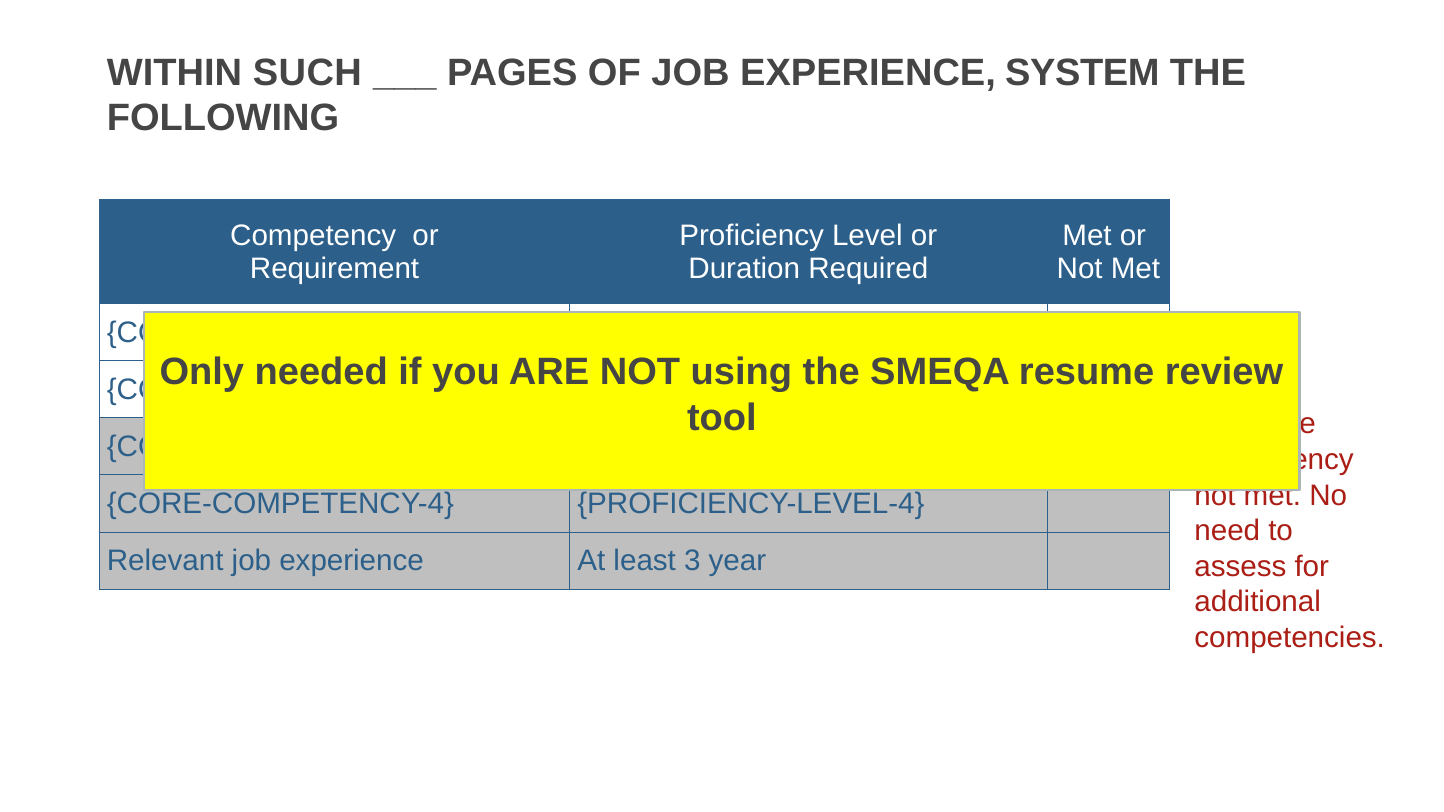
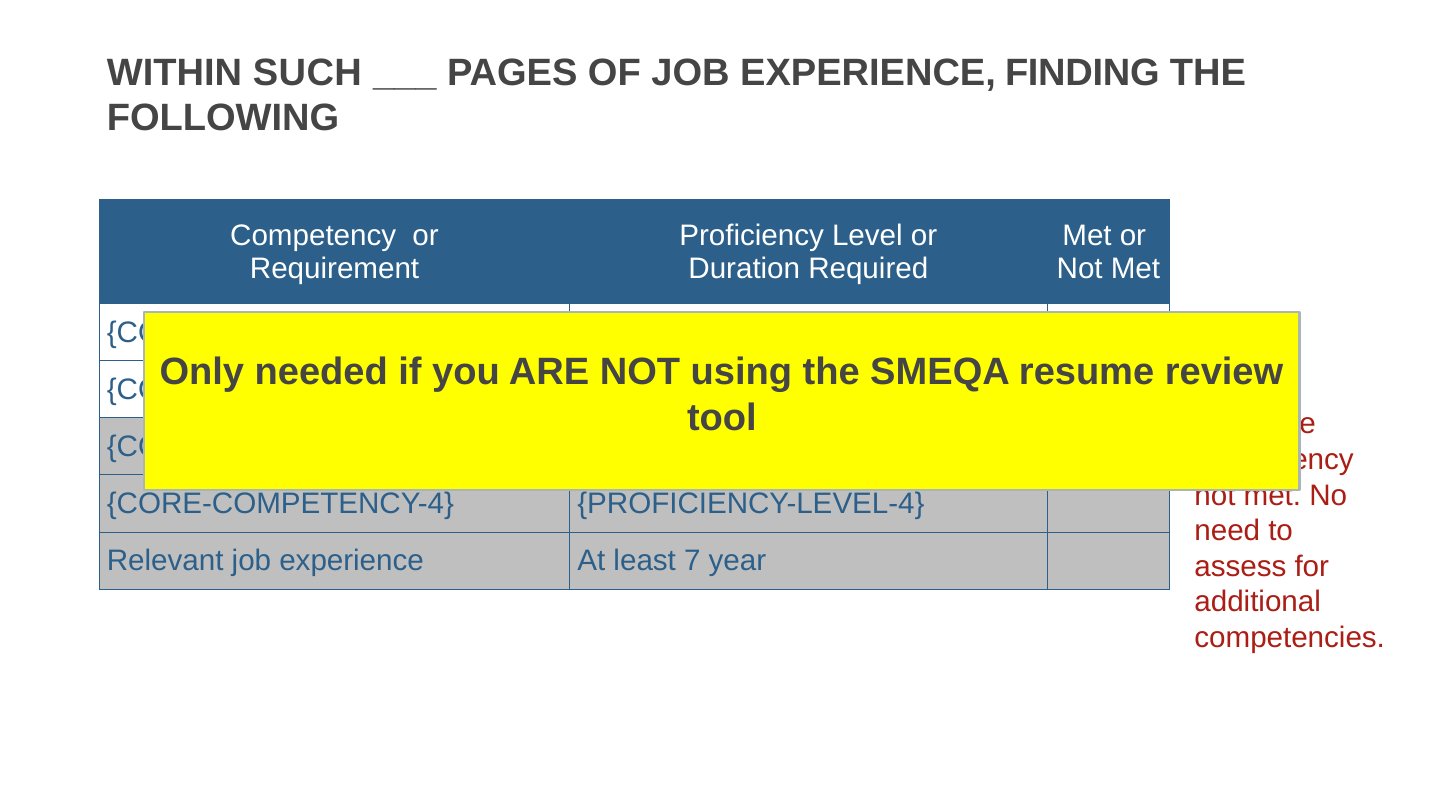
SYSTEM: SYSTEM -> FINDING
3: 3 -> 7
